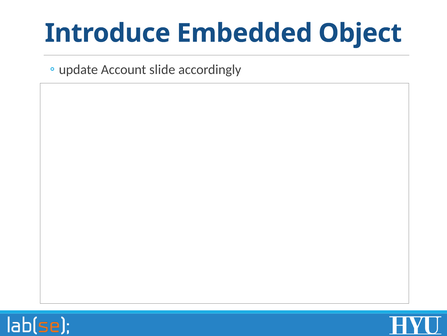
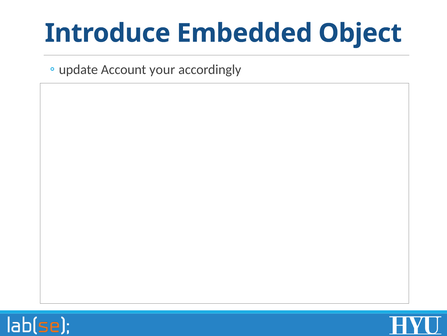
slide: slide -> your
